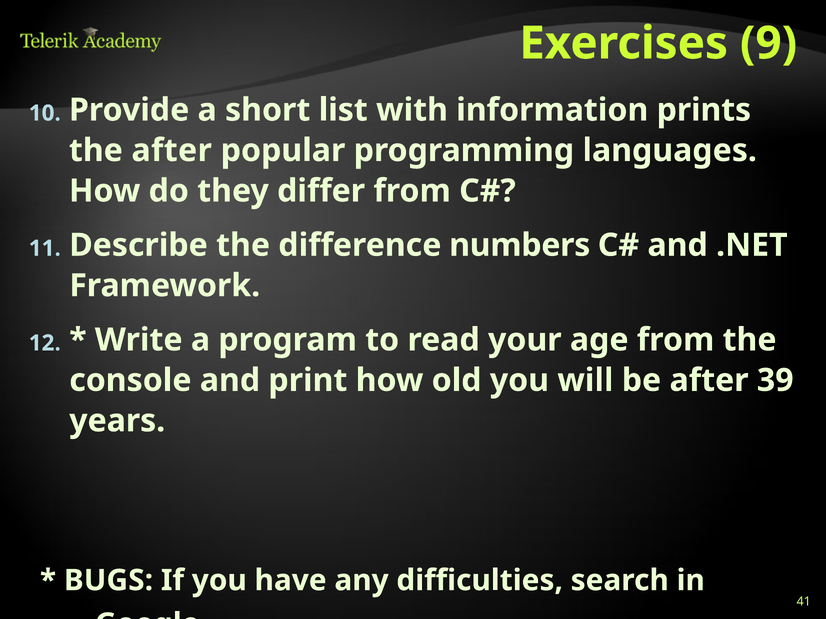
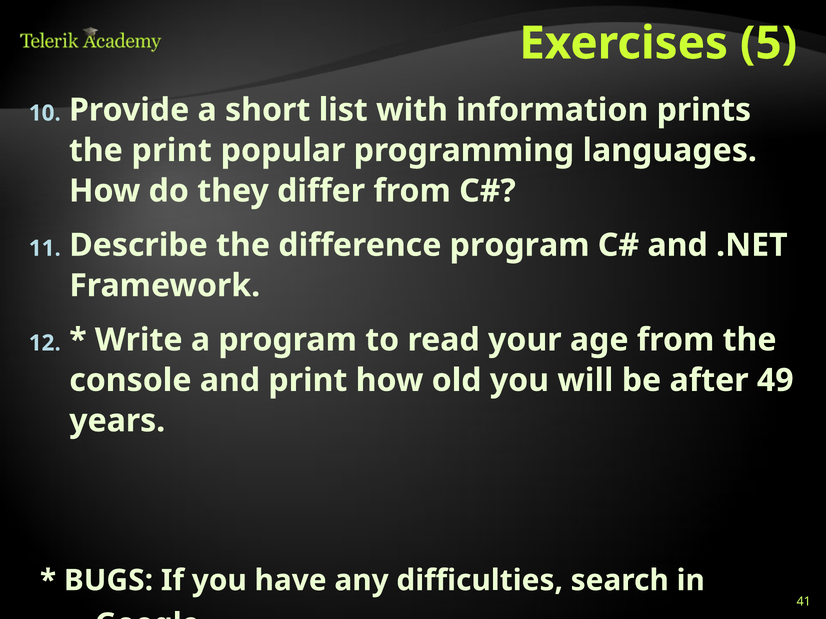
9: 9 -> 5
the after: after -> print
difference numbers: numbers -> program
39: 39 -> 49
